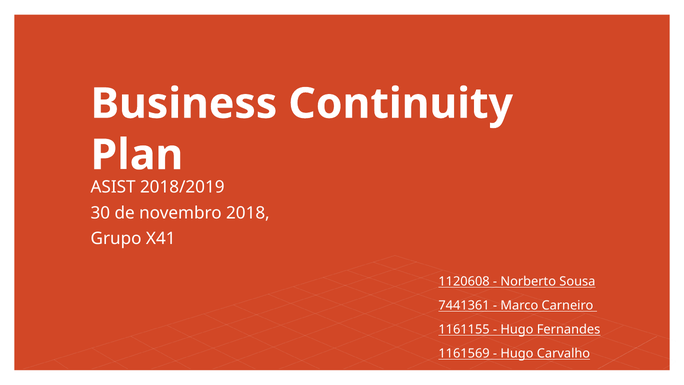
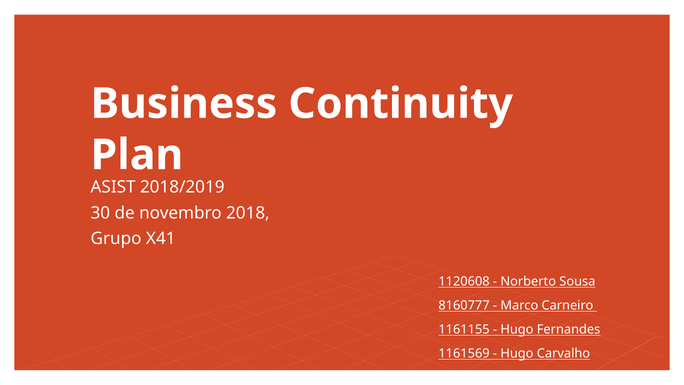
7441361: 7441361 -> 8160777
